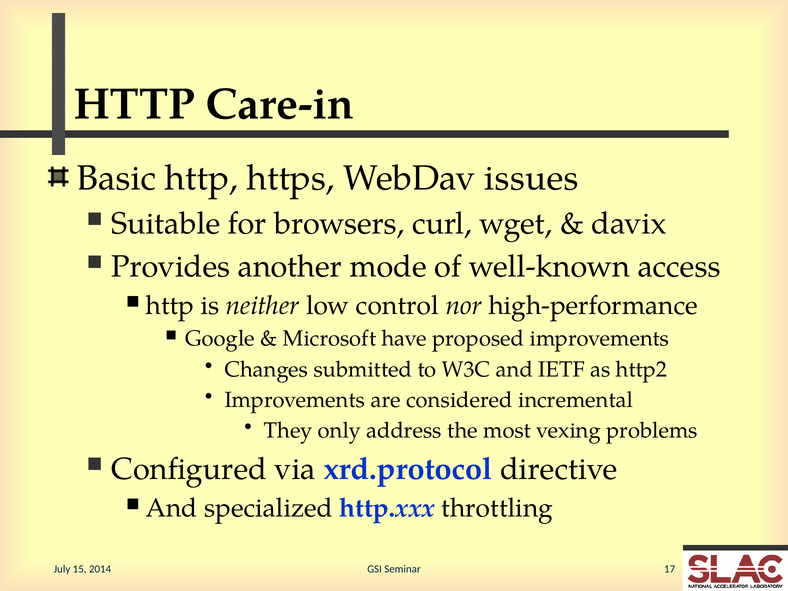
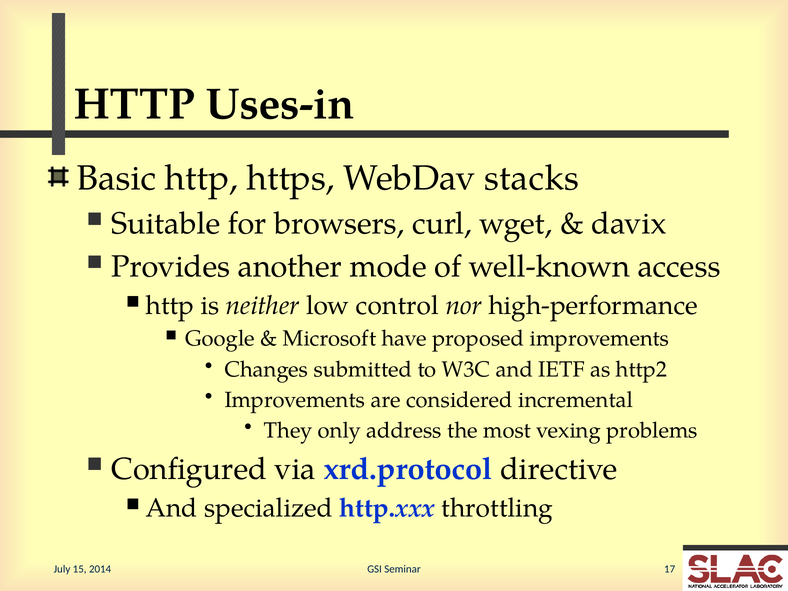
Care-in: Care-in -> Uses-in
issues: issues -> stacks
